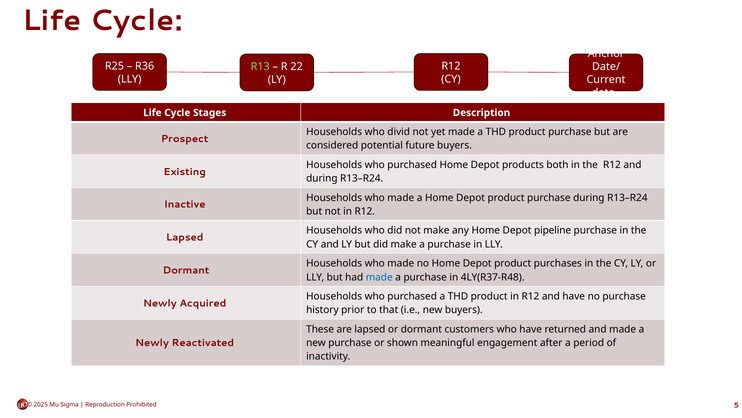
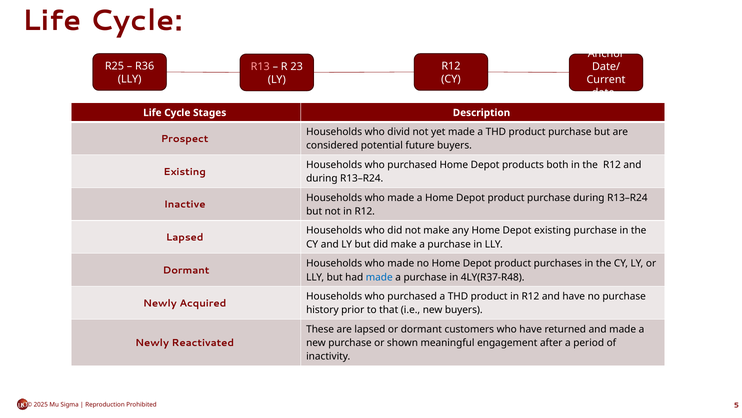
R13 colour: light green -> pink
22: 22 -> 23
Depot pipeline: pipeline -> existing
